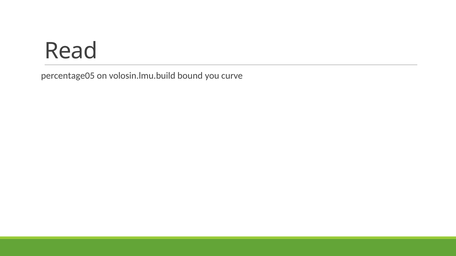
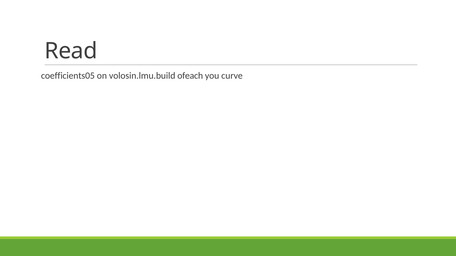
percentage05: percentage05 -> coefficients05
bound: bound -> ofeach
